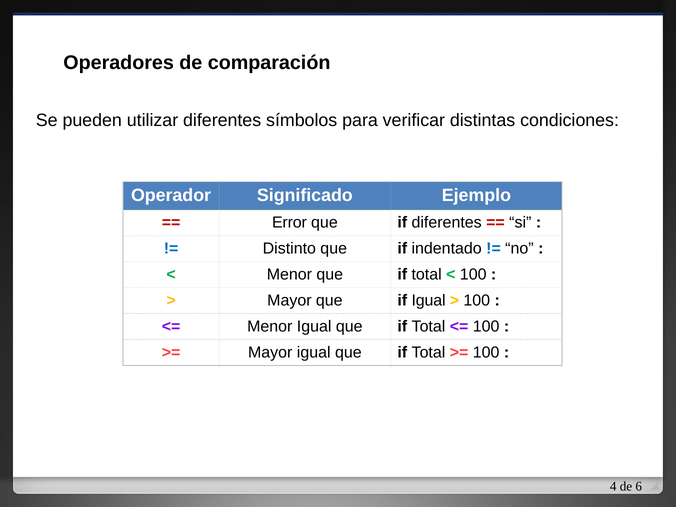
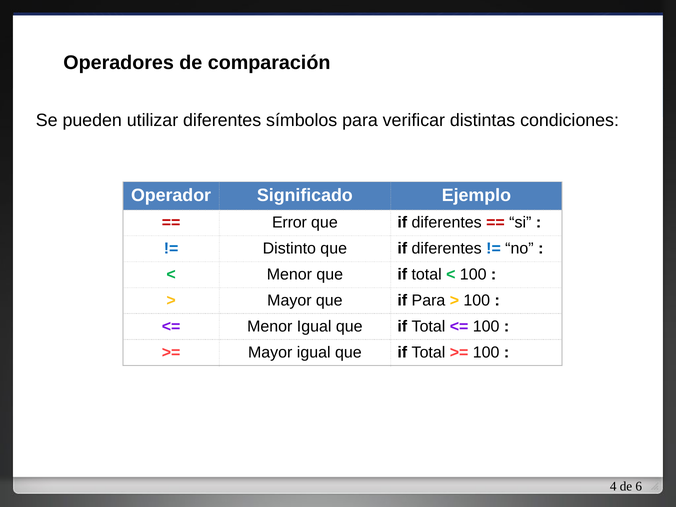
Distinto que if indentado: indentado -> diferentes
if Igual: Igual -> Para
